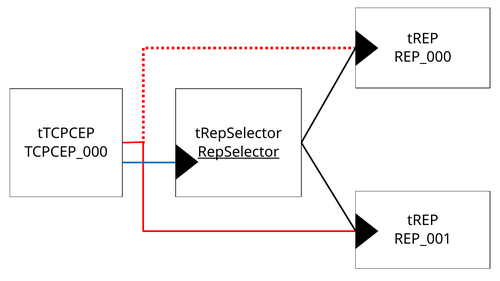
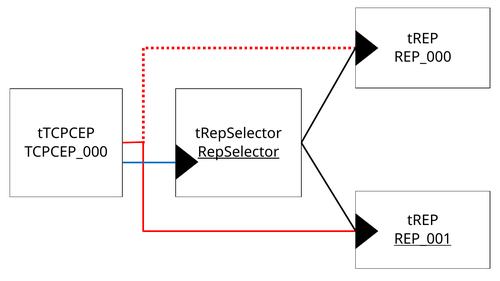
REP_001 underline: none -> present
